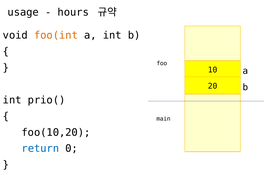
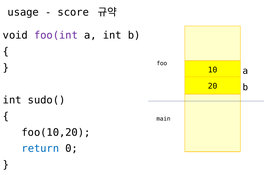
hours: hours -> score
foo(int colour: orange -> purple
prio(: prio( -> sudo(
